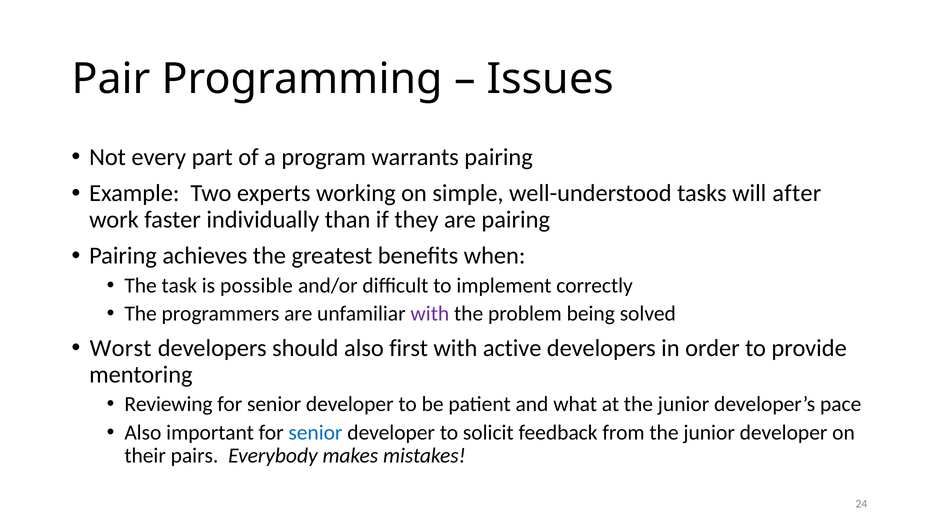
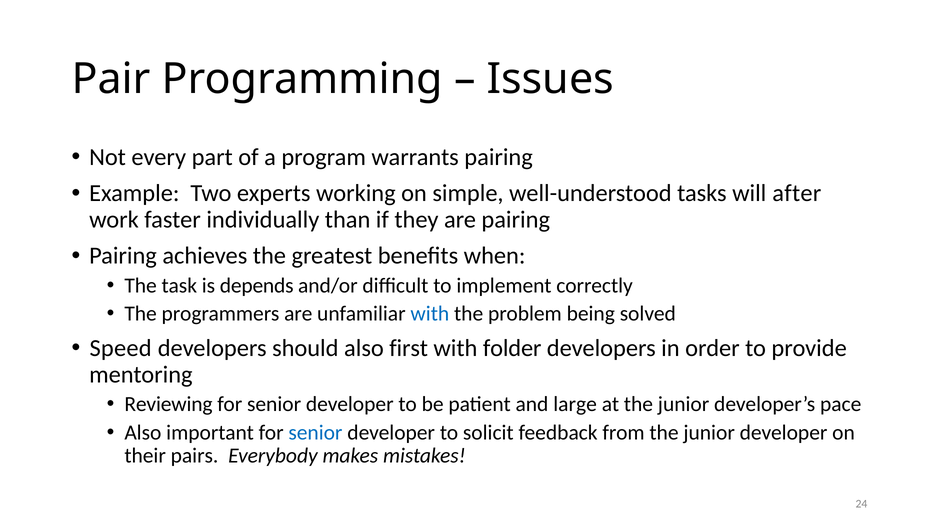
possible: possible -> depends
with at (430, 314) colour: purple -> blue
Worst: Worst -> Speed
active: active -> folder
what: what -> large
